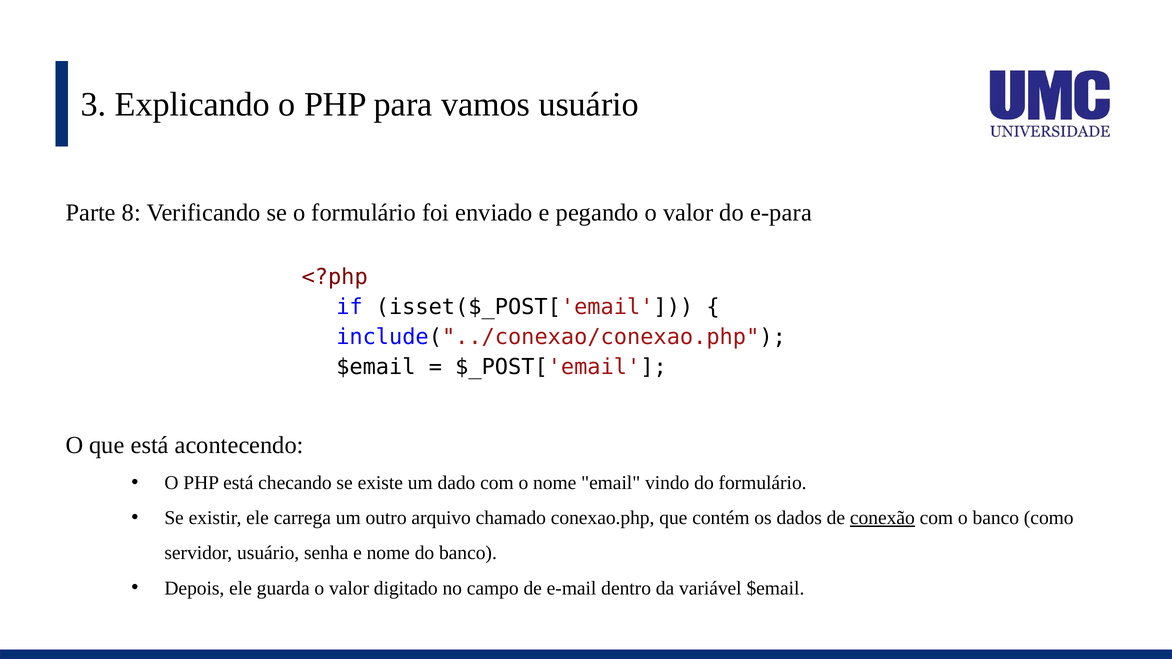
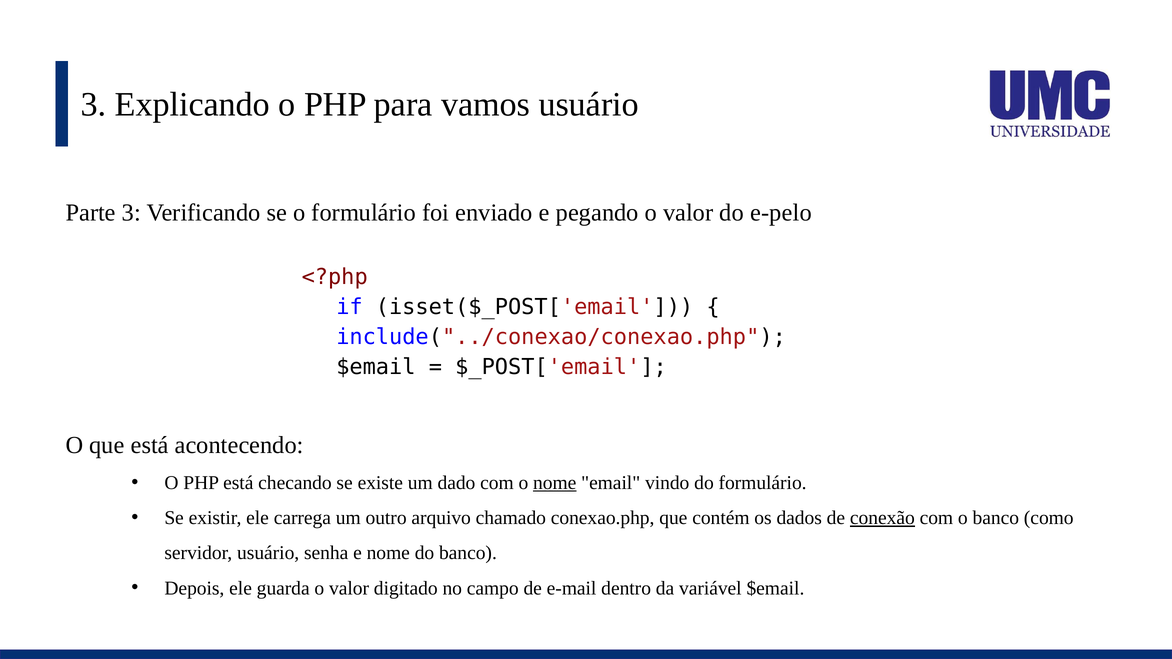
Parte 8: 8 -> 3
e-para: e-para -> e-pelo
nome at (555, 483) underline: none -> present
